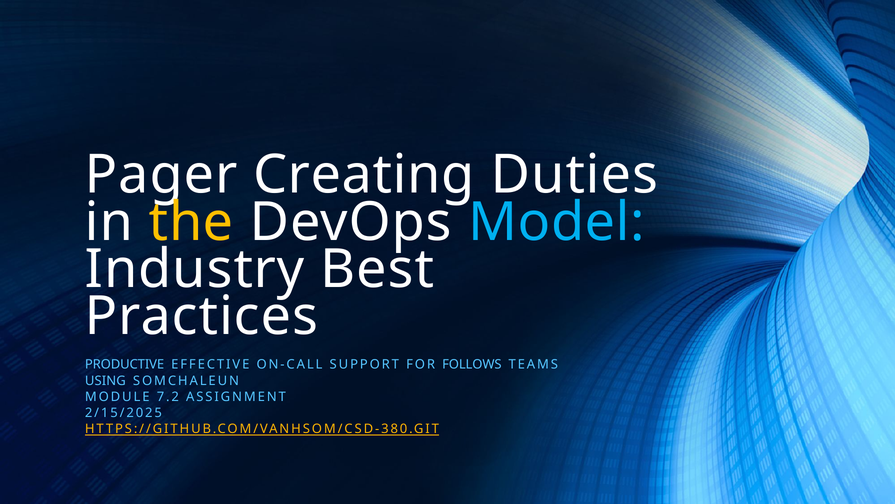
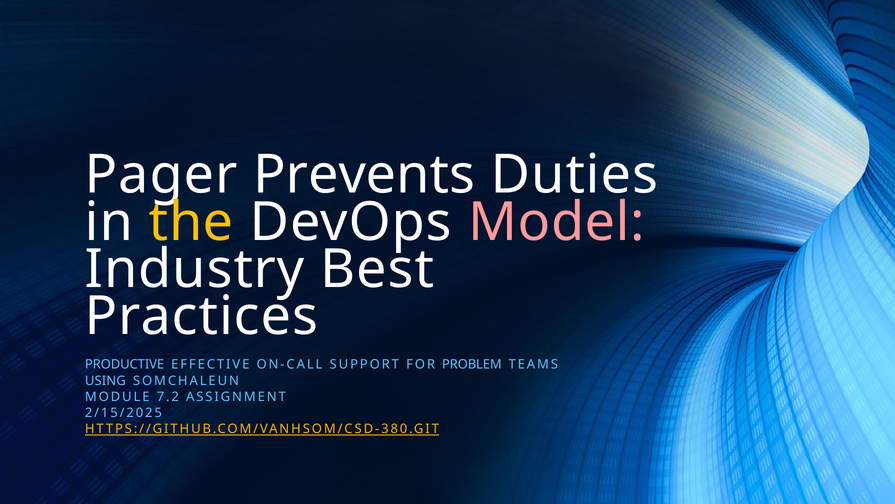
Creating: Creating -> Prevents
Model colour: light blue -> pink
FOLLOWS: FOLLOWS -> PROBLEM
